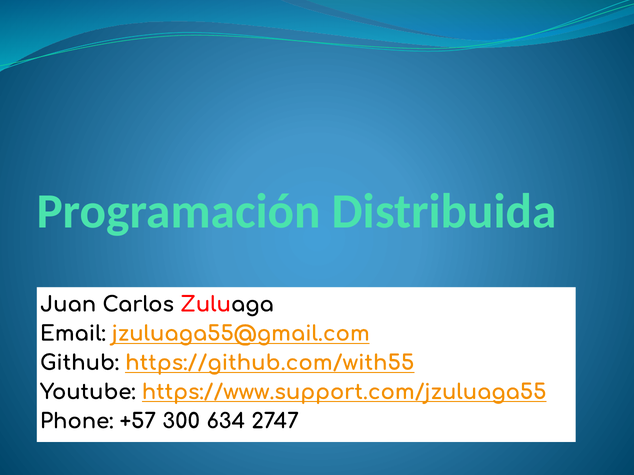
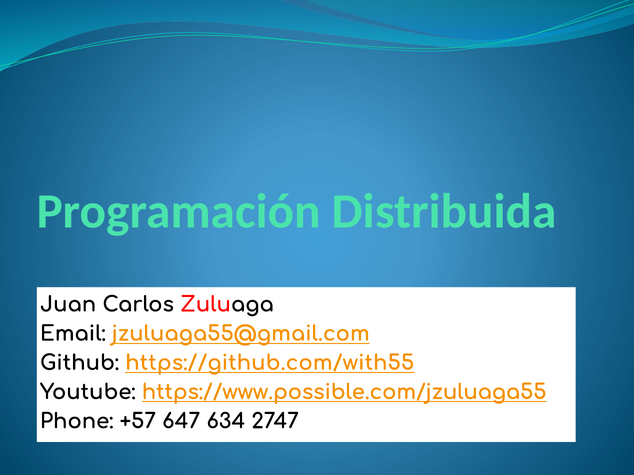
https://www.support.com/jzuluaga55: https://www.support.com/jzuluaga55 -> https://www.possible.com/jzuluaga55
300: 300 -> 647
